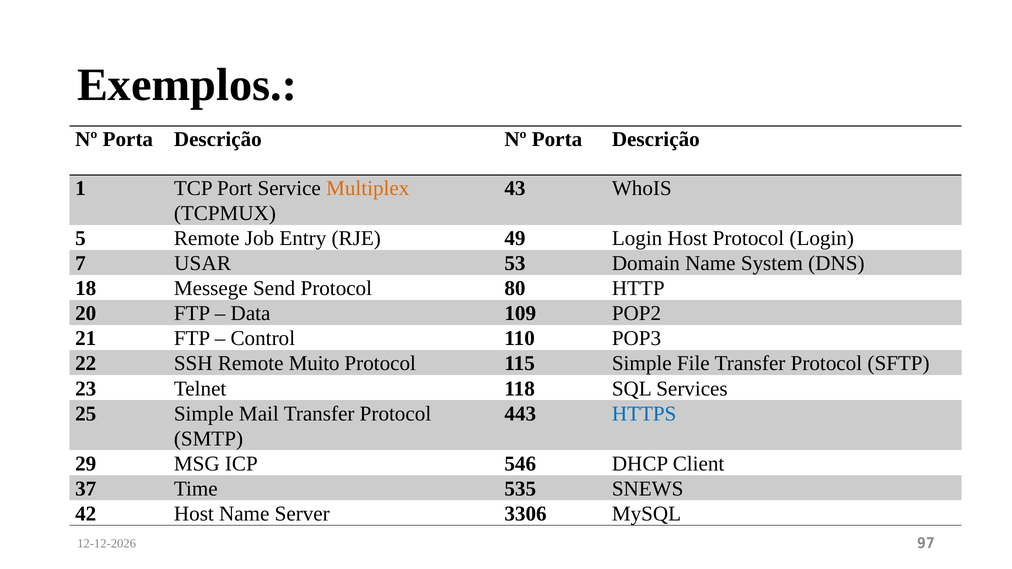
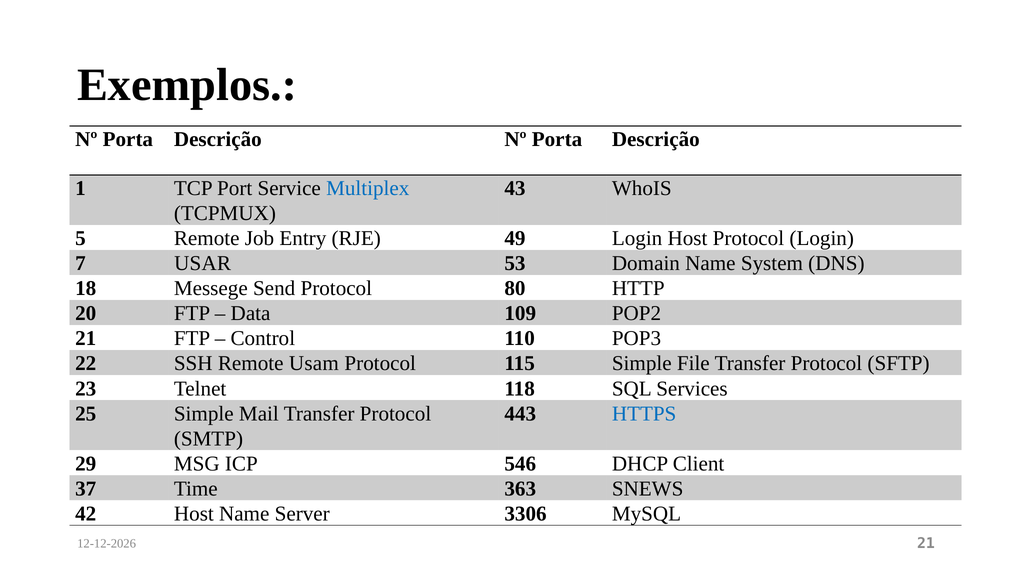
Multiplex colour: orange -> blue
Muito: Muito -> Usam
535: 535 -> 363
97 at (926, 544): 97 -> 21
